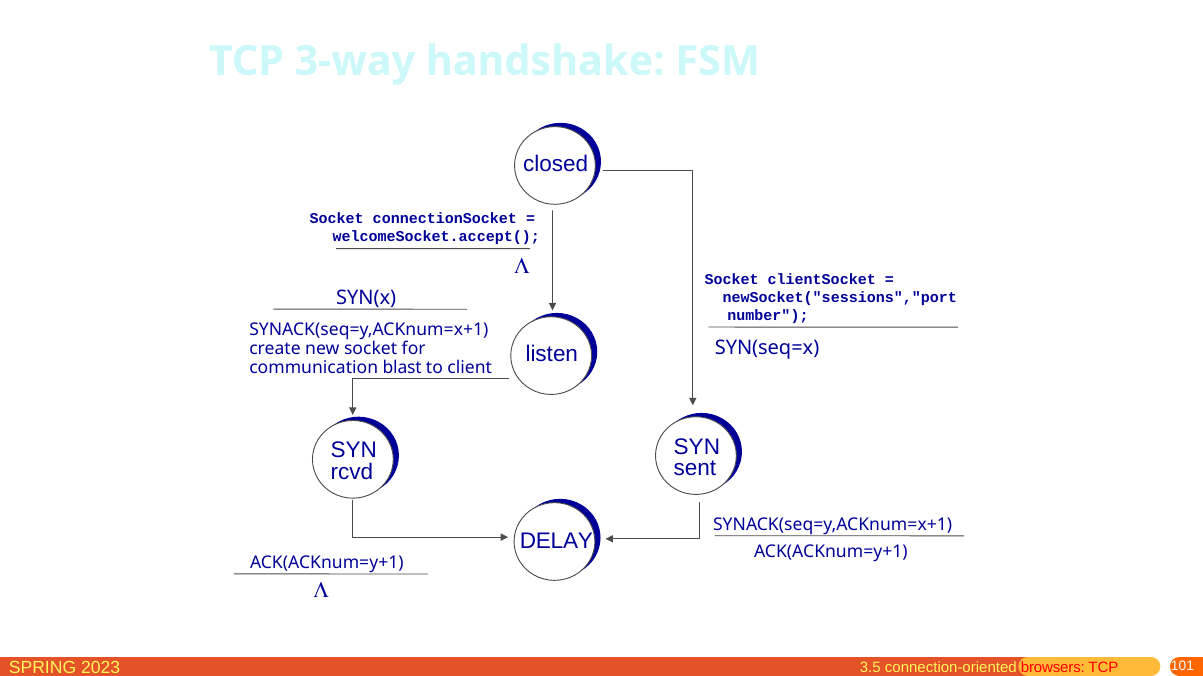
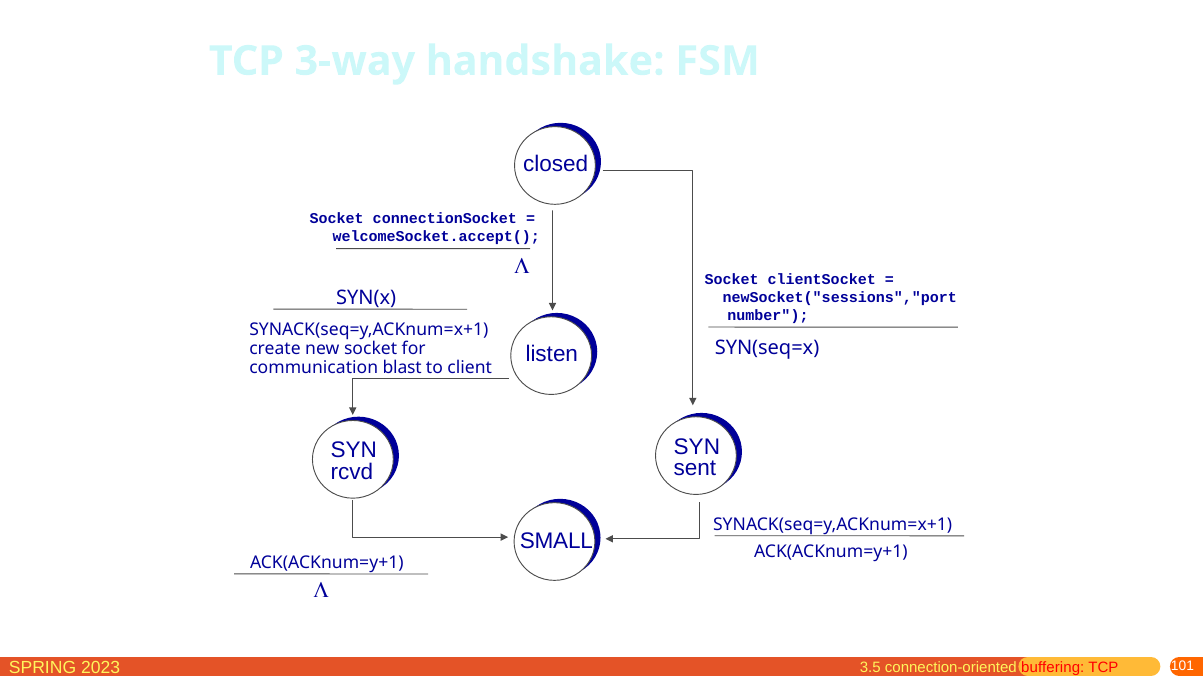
DELAY: DELAY -> SMALL
browsers: browsers -> buffering
